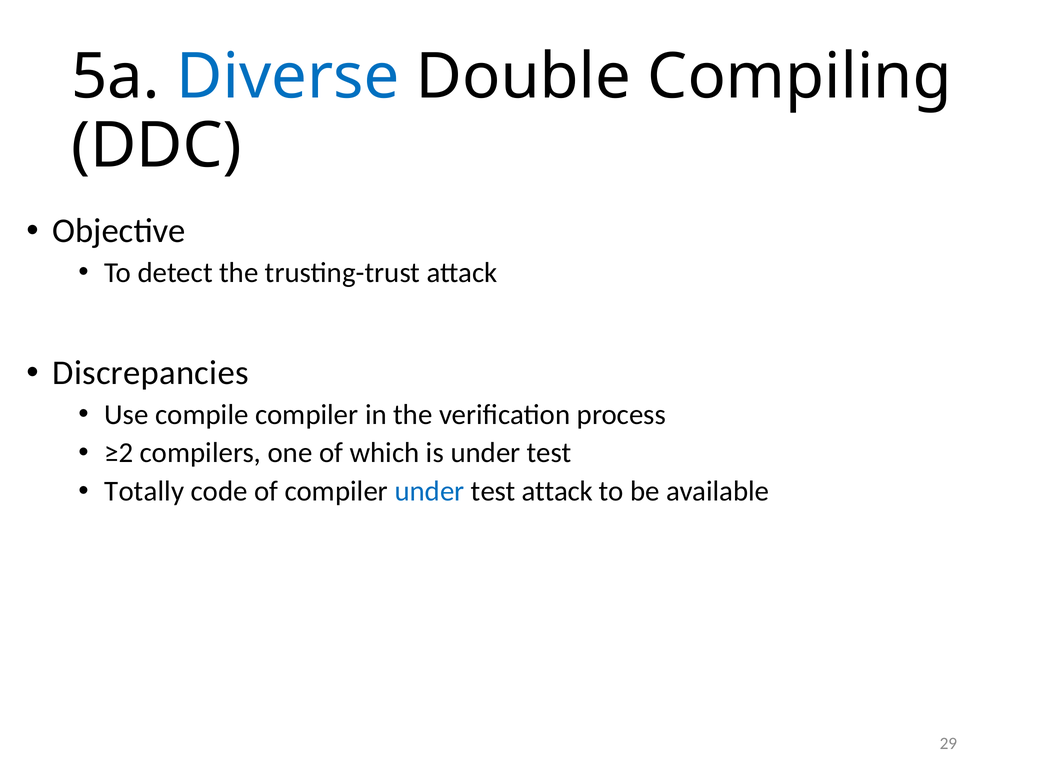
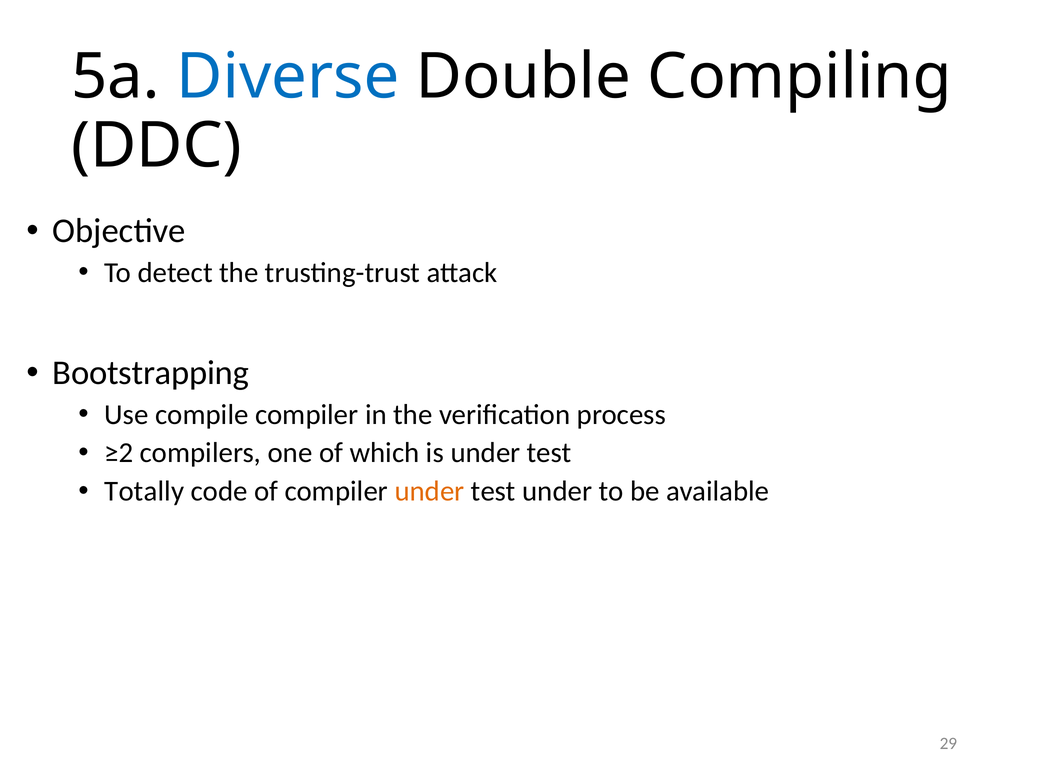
Discrepancies: Discrepancies -> Bootstrapping
under at (429, 491) colour: blue -> orange
test attack: attack -> under
